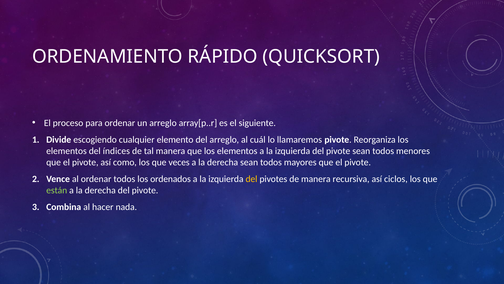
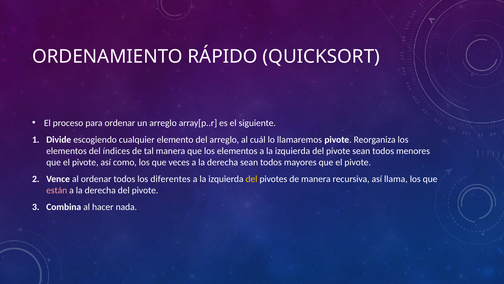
ordenados: ordenados -> diferentes
ciclos: ciclos -> llama
están colour: light green -> pink
